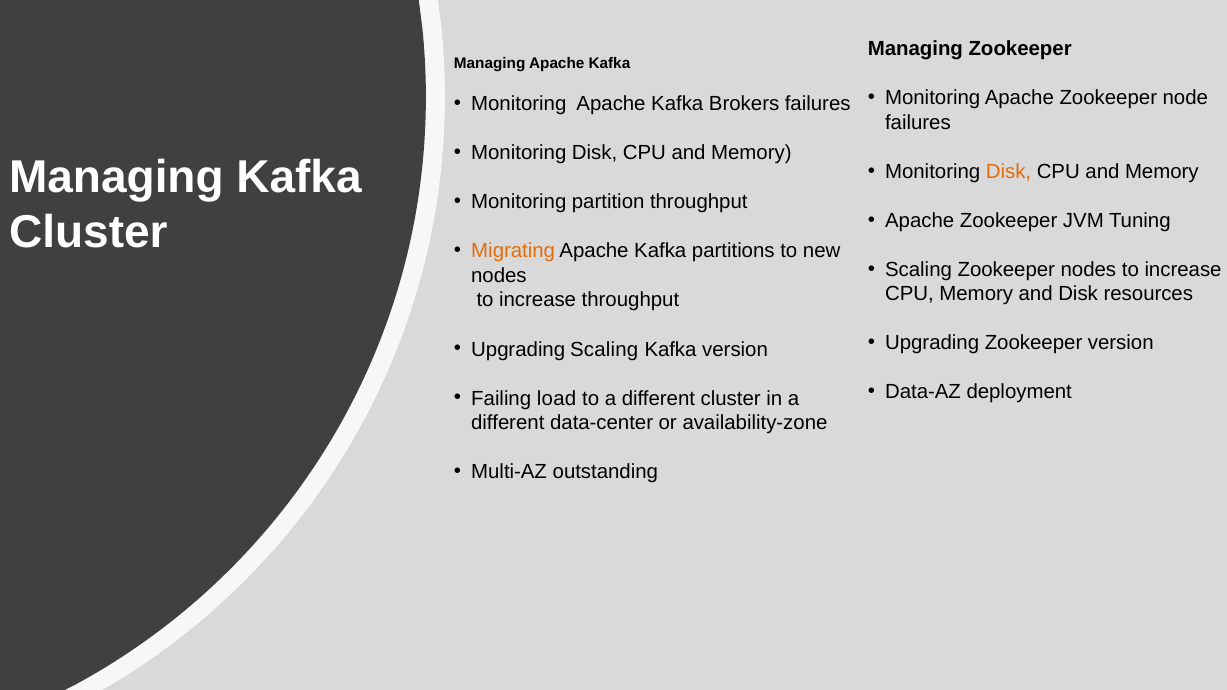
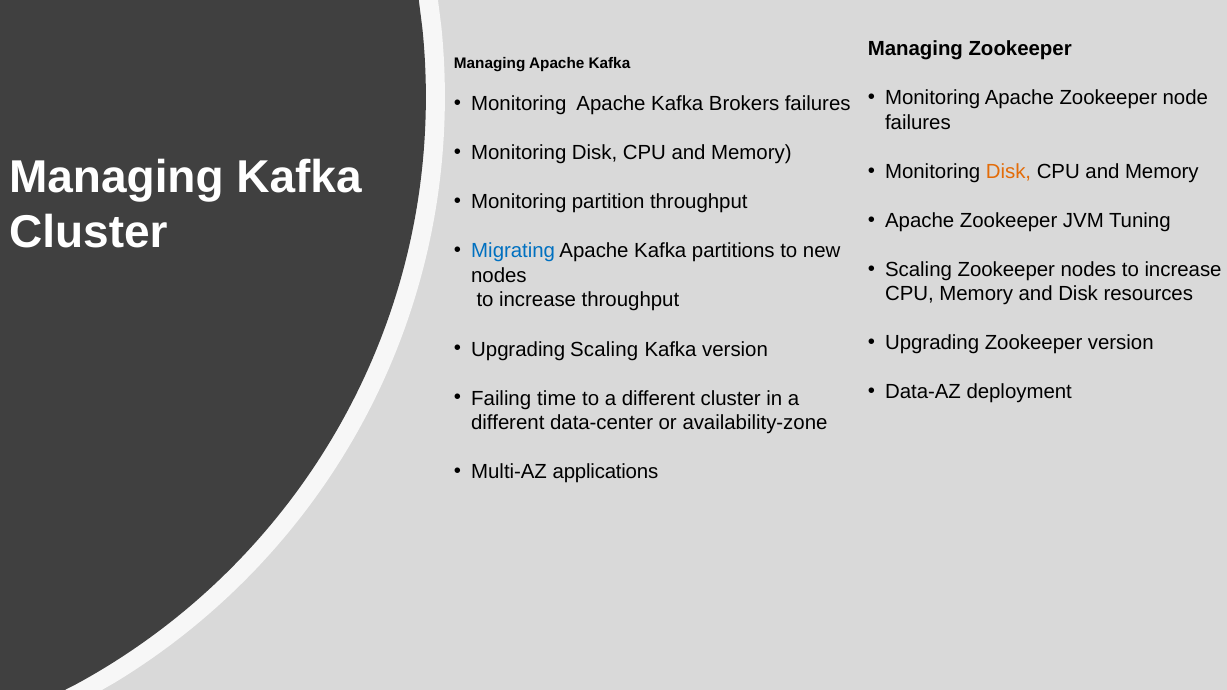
Migrating colour: orange -> blue
load: load -> time
outstanding: outstanding -> applications
